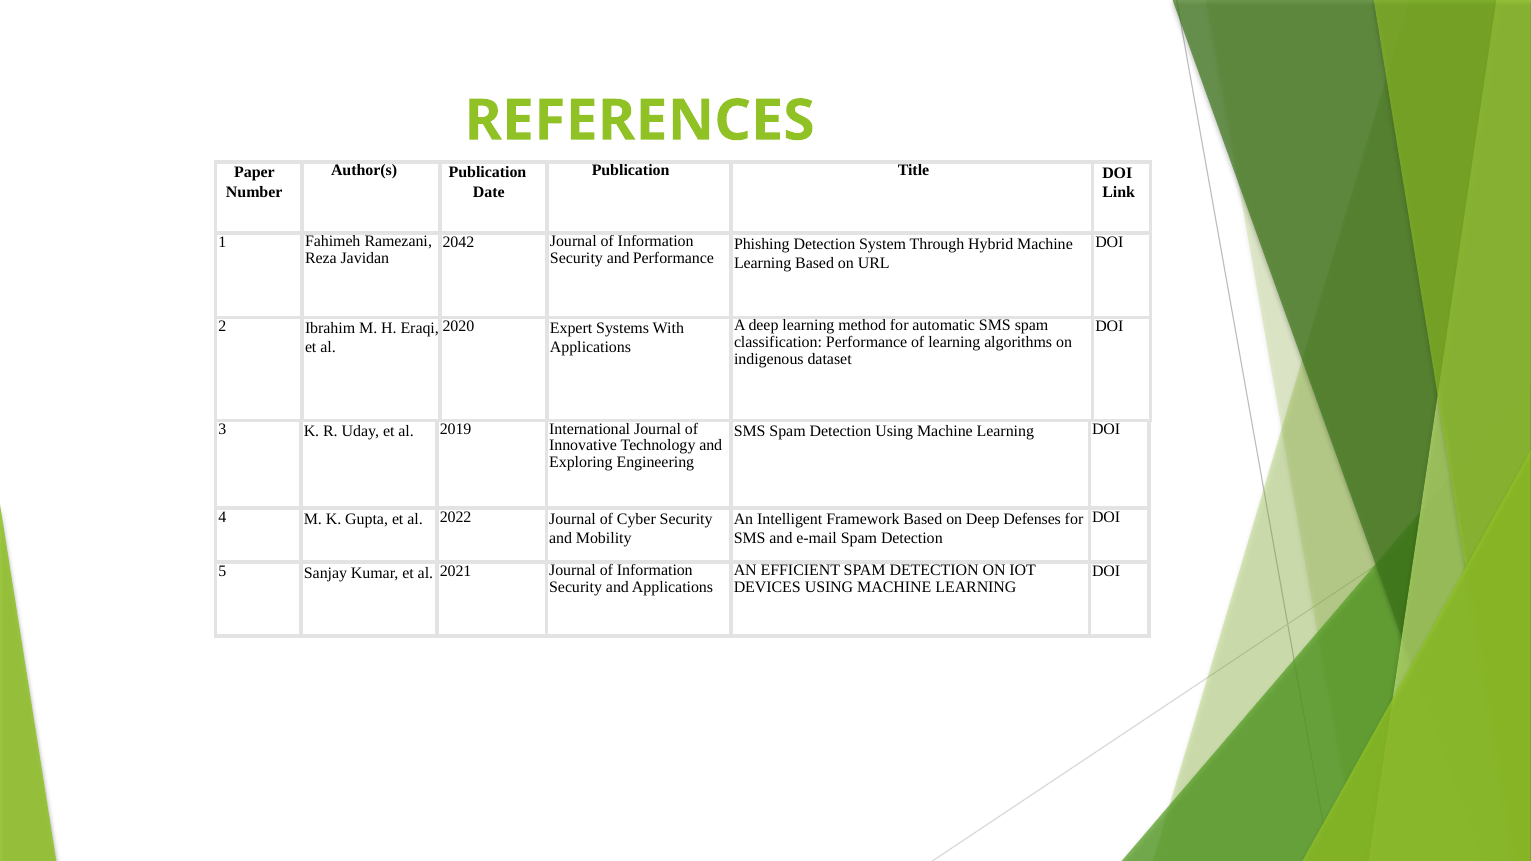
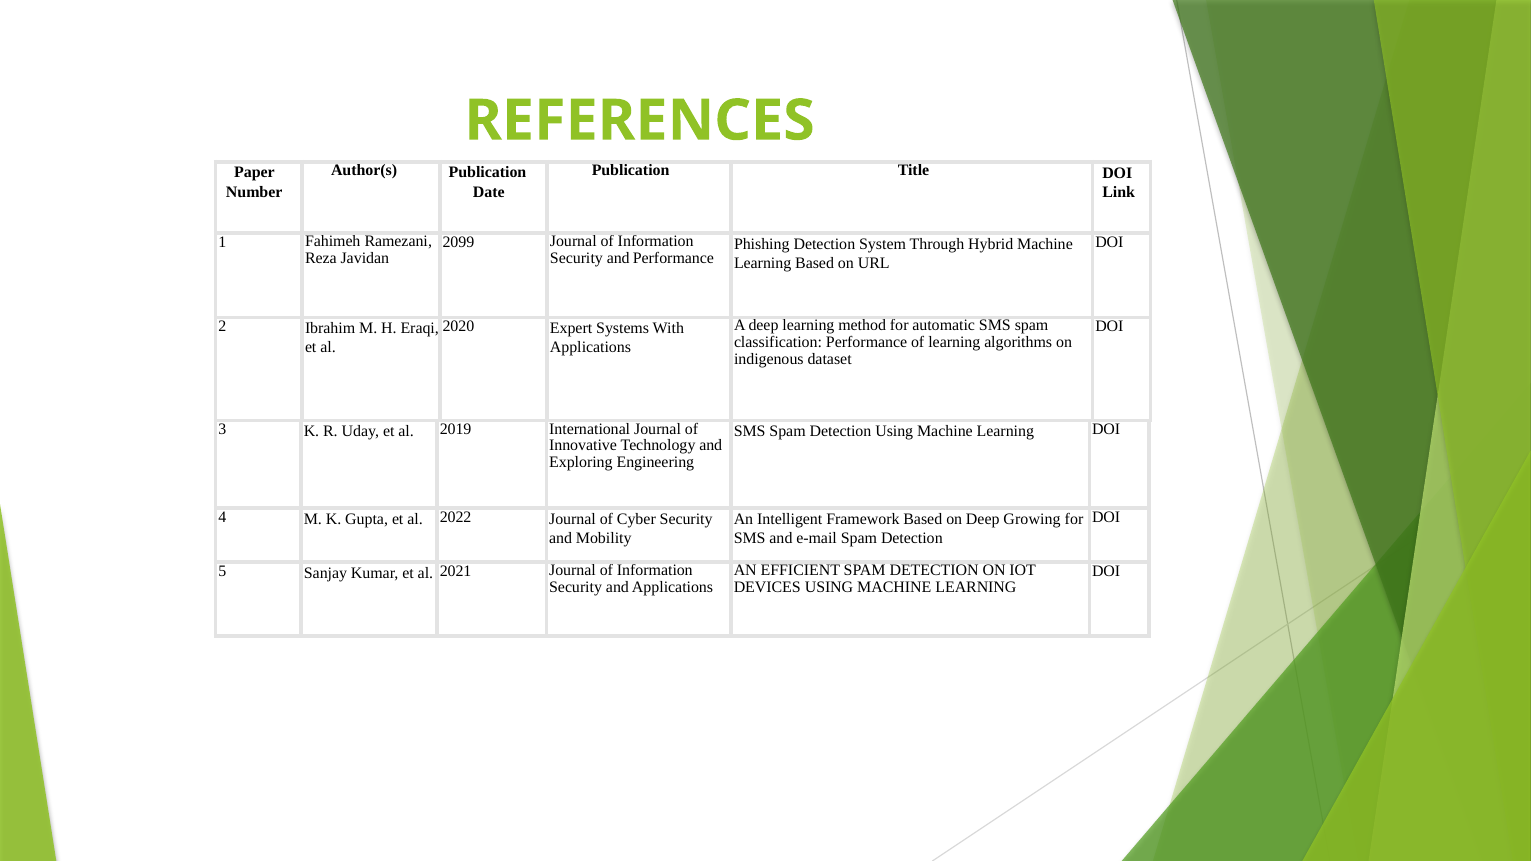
2042: 2042 -> 2099
Defenses: Defenses -> Growing
